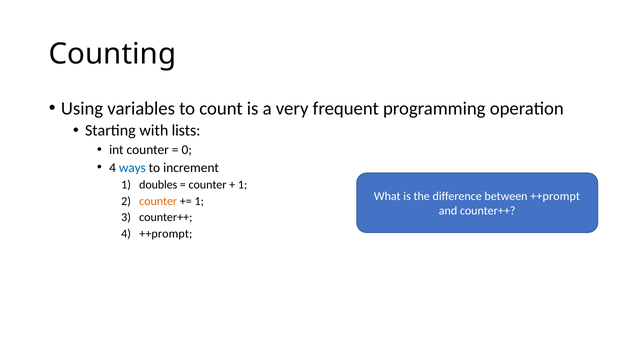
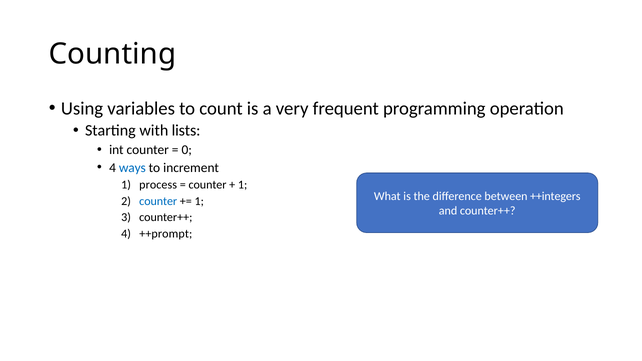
doubles: doubles -> process
between ++prompt: ++prompt -> ++integers
counter at (158, 201) colour: orange -> blue
